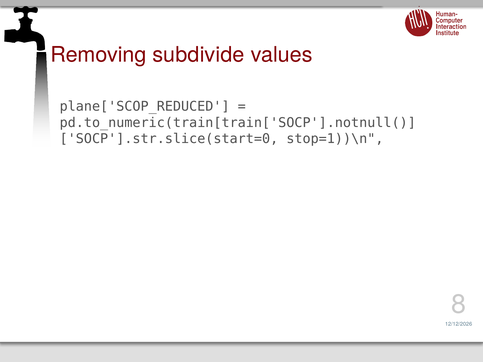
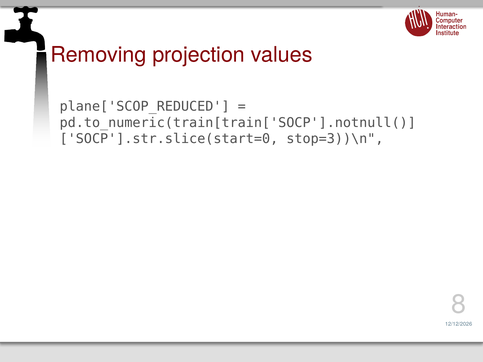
subdivide: subdivide -> projection
stop=1))\n: stop=1))\n -> stop=3))\n
